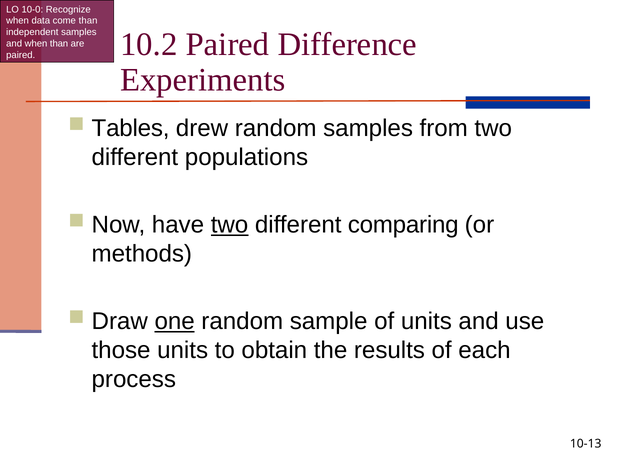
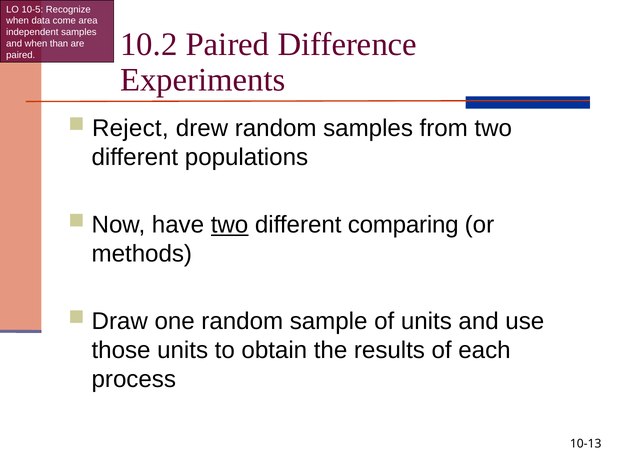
10-0: 10-0 -> 10-5
come than: than -> area
Tables: Tables -> Reject
one underline: present -> none
